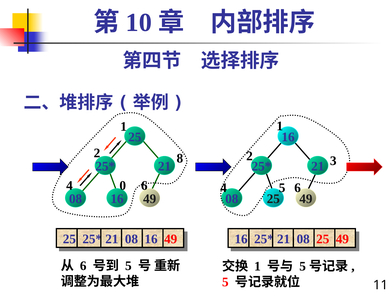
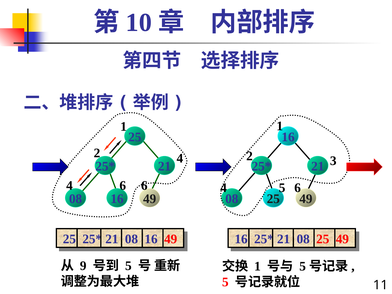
2 8: 8 -> 4
0 at (123, 186): 0 -> 6
6 at (83, 266): 6 -> 9
